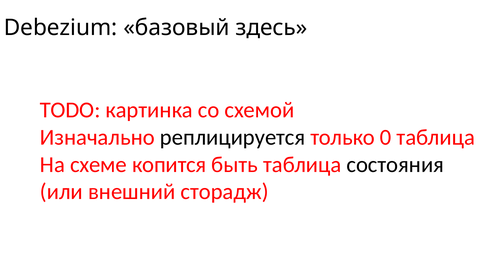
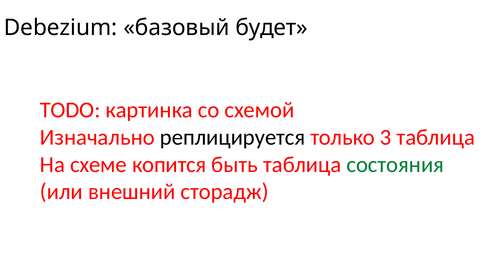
здесь: здесь -> будет
0: 0 -> 3
состояния colour: black -> green
